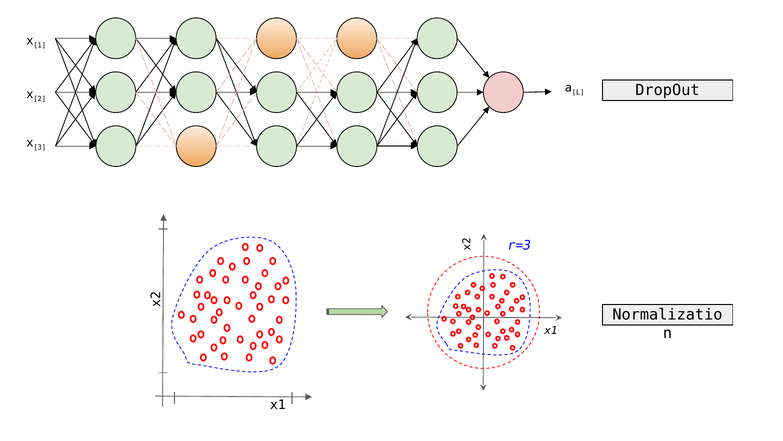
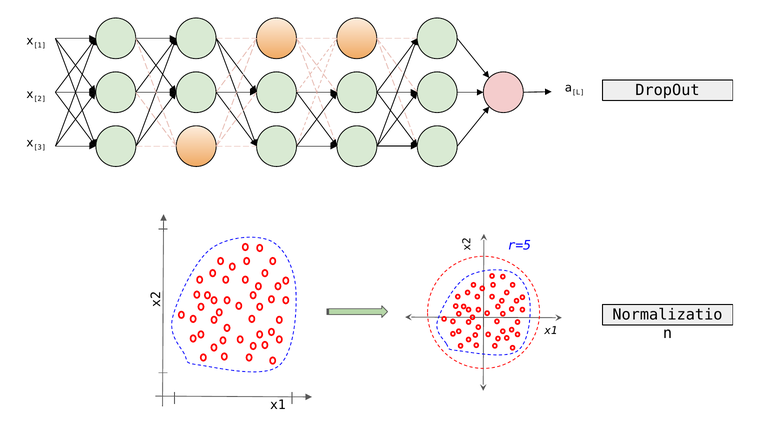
r=3: r=3 -> r=5
